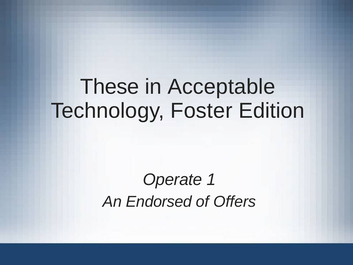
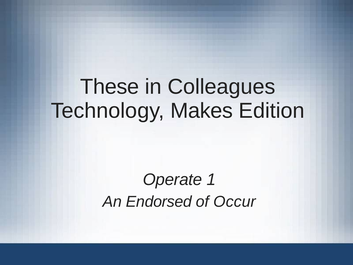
Acceptable: Acceptable -> Colleagues
Foster: Foster -> Makes
Offers: Offers -> Occur
